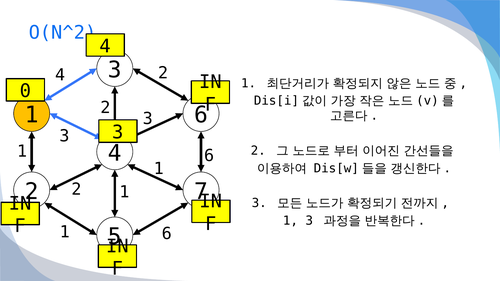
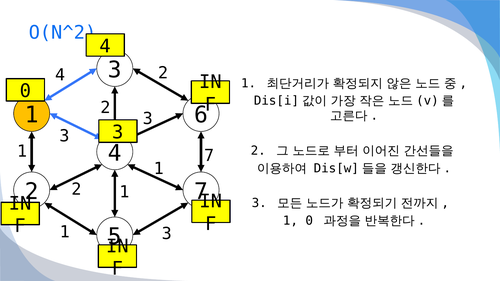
6 at (209, 156): 6 -> 7
1 3: 3 -> 0
6 at (167, 234): 6 -> 3
